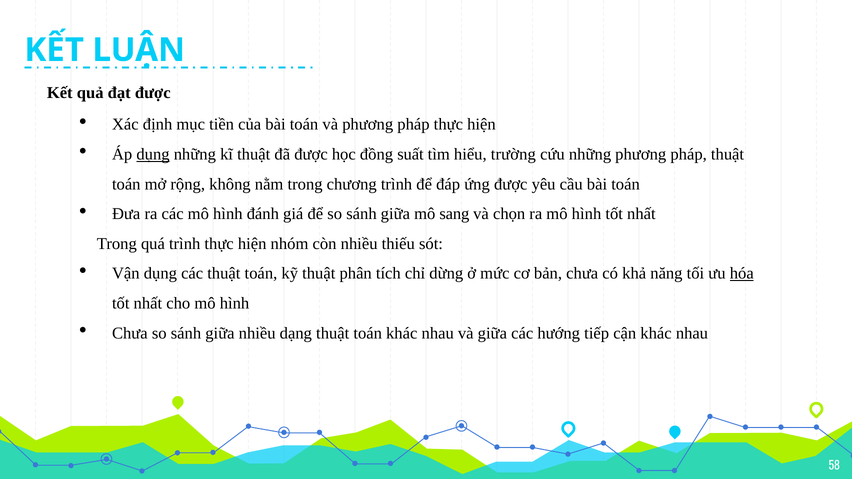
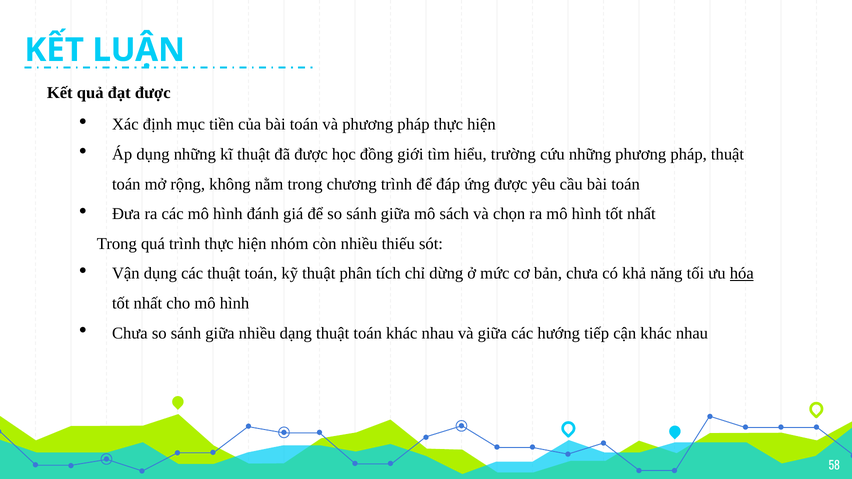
dụng at (153, 154) underline: present -> none
suất: suất -> giới
sang: sang -> sách
